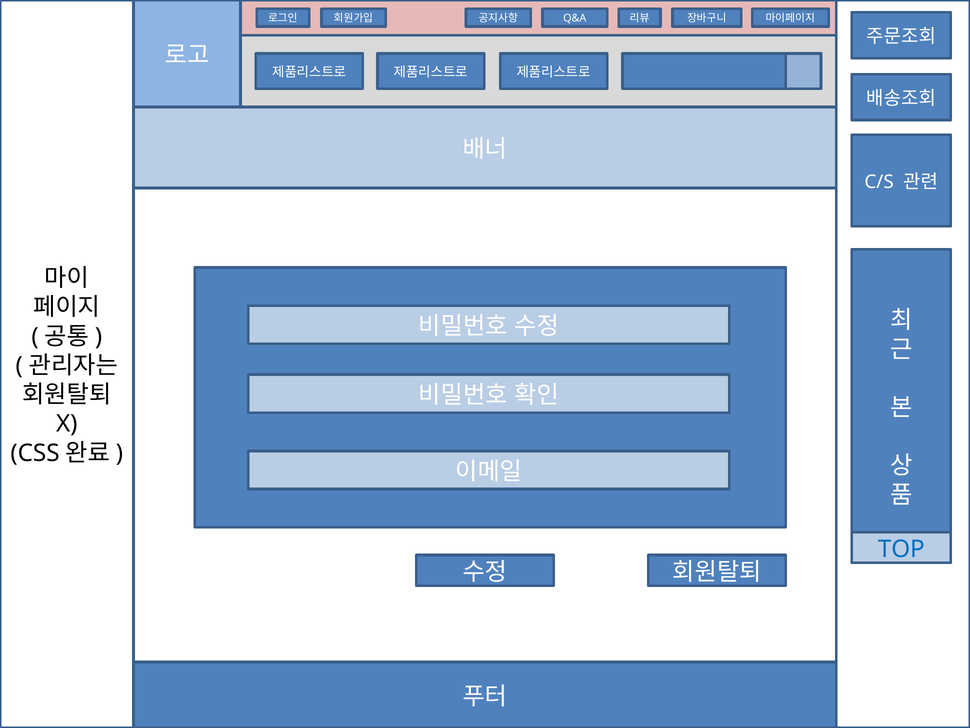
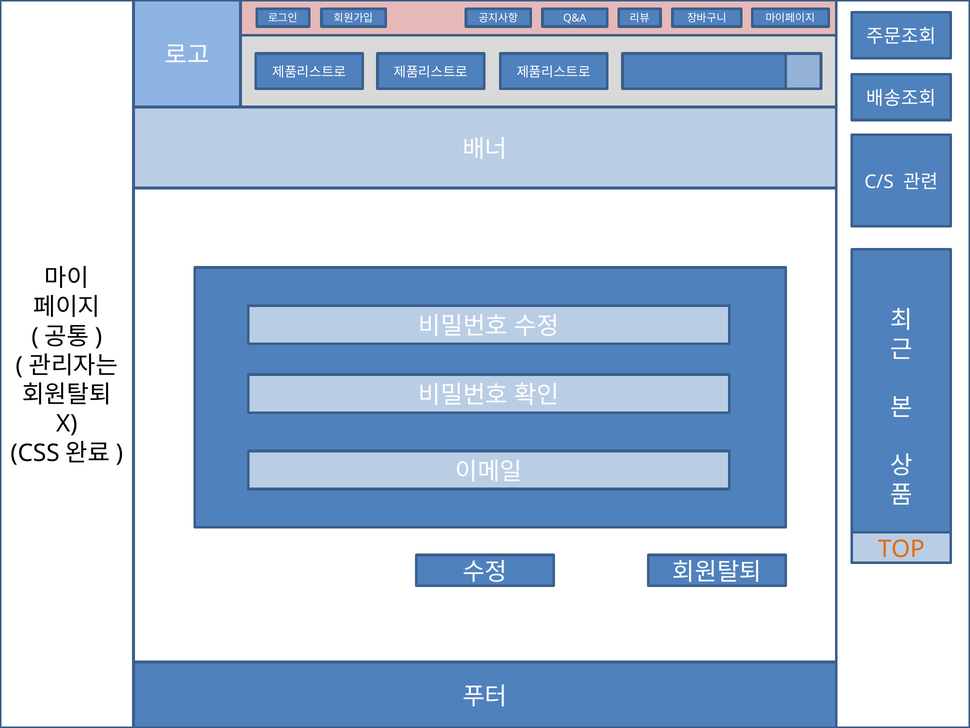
TOP colour: blue -> orange
